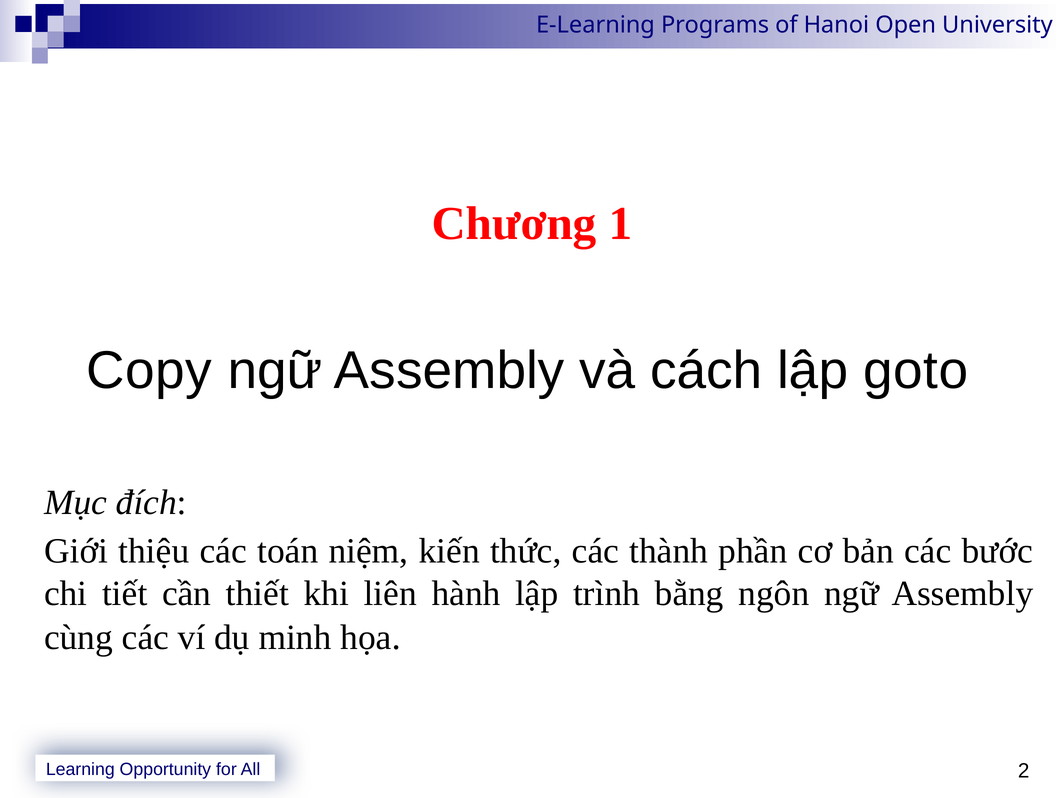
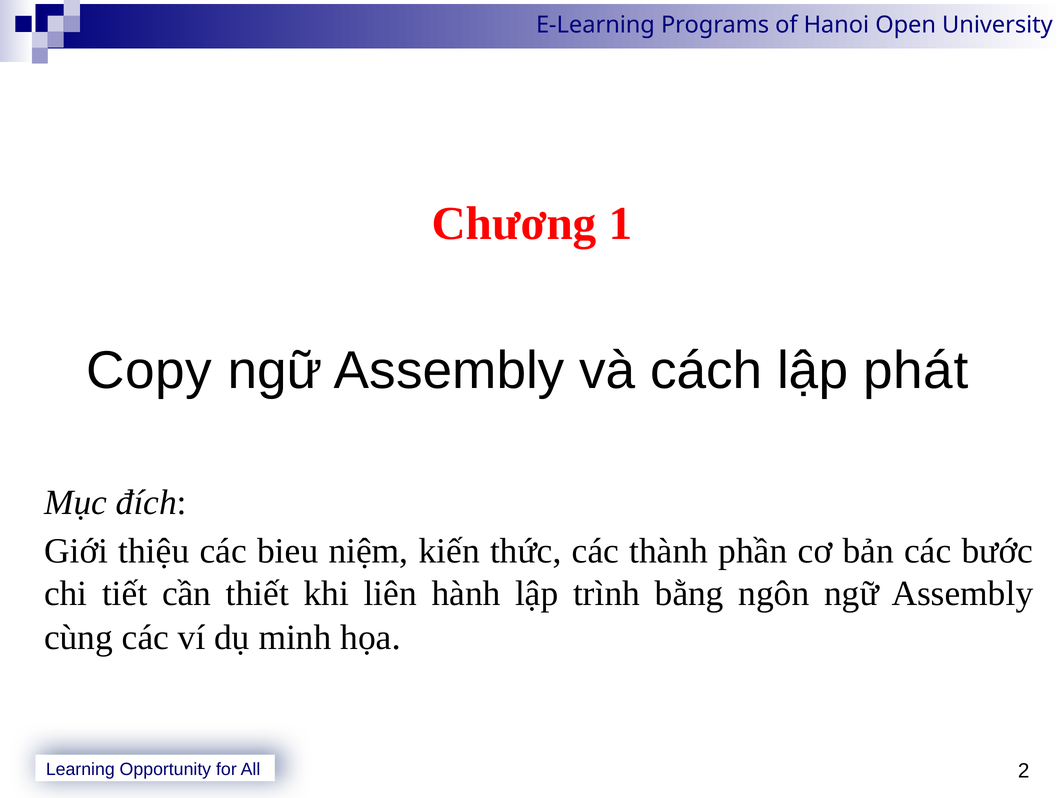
goto: goto -> phát
toán: toán -> bieu
